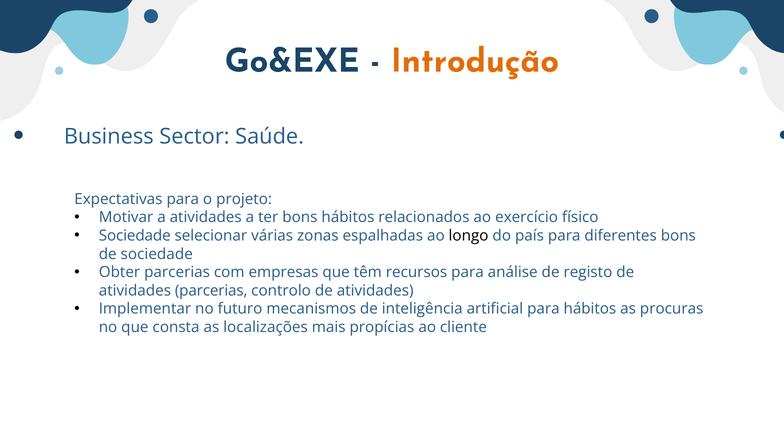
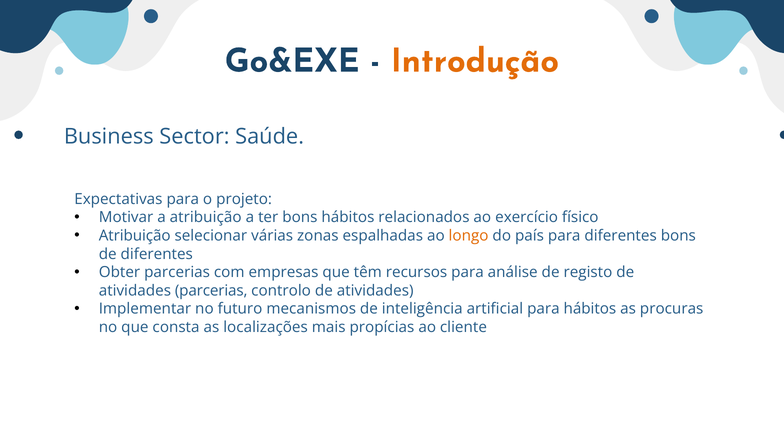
a atividades: atividades -> atribuição
Sociedade at (135, 236): Sociedade -> Atribuição
longo colour: black -> orange
de sociedade: sociedade -> diferentes
